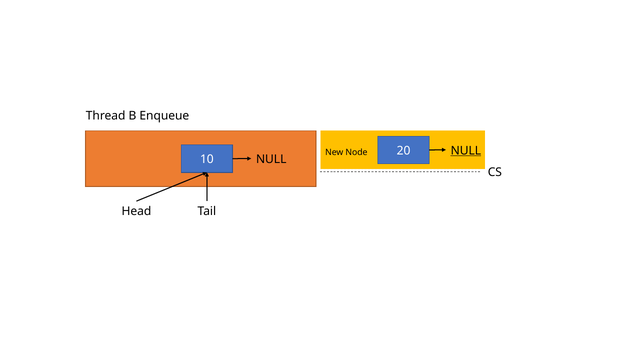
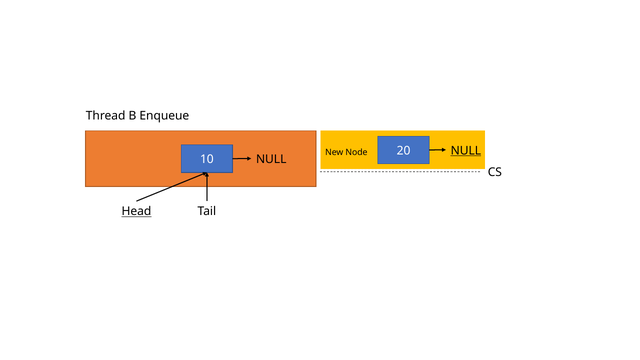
Head underline: none -> present
